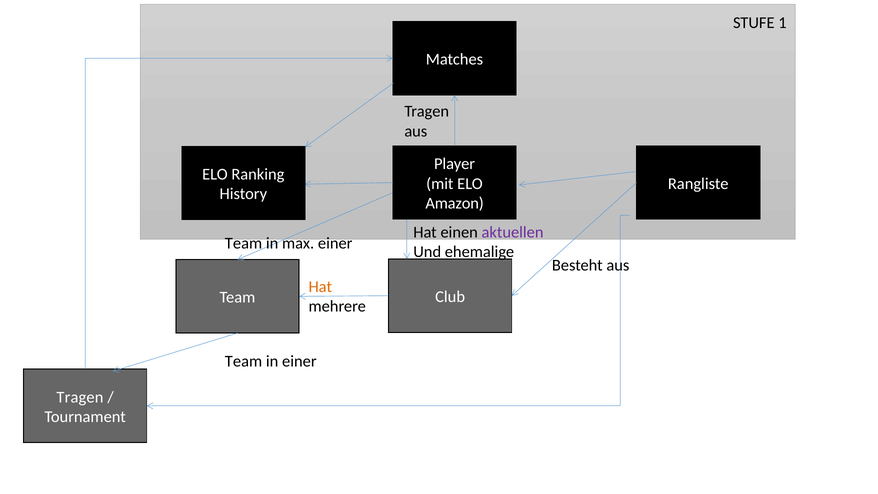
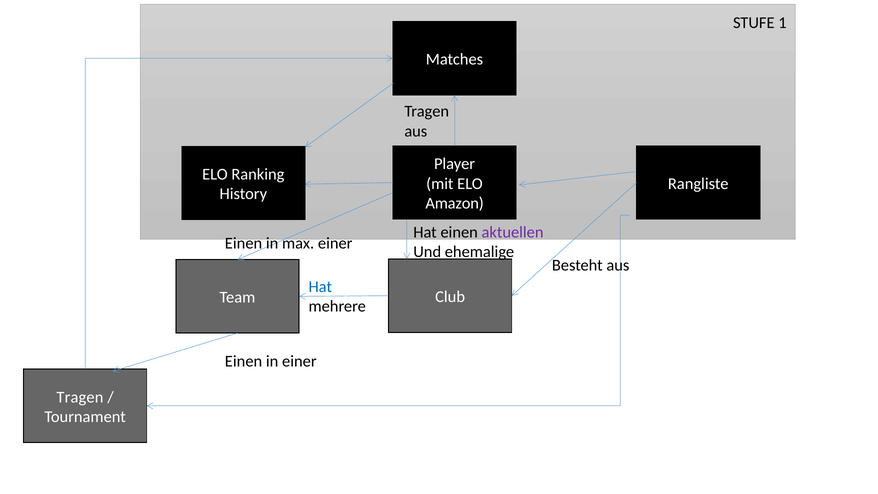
Team at (244, 243): Team -> Einen
Hat at (320, 287) colour: orange -> blue
Team at (244, 361): Team -> Einen
